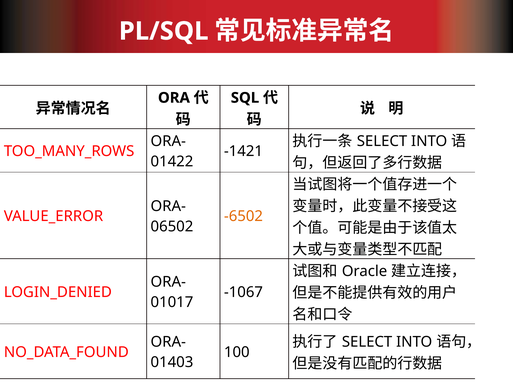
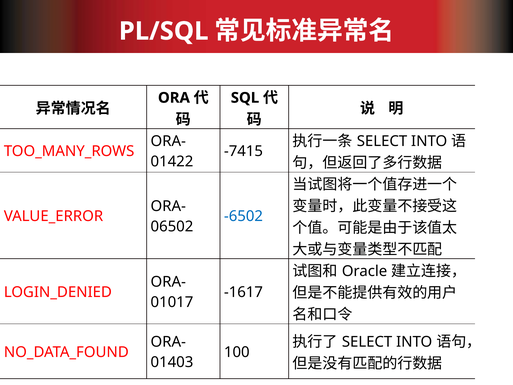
-1421: -1421 -> -7415
-6502 colour: orange -> blue
-1067: -1067 -> -1617
